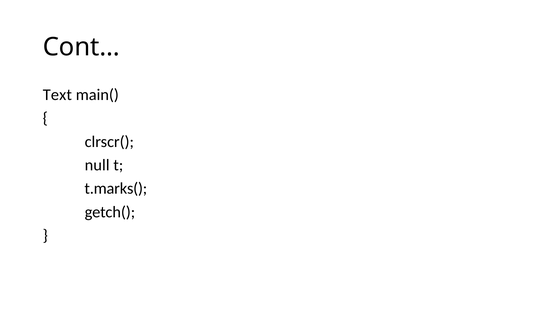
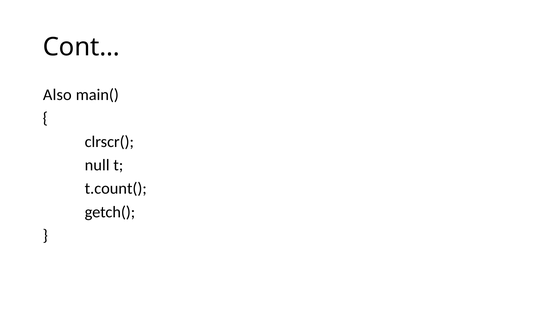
Text: Text -> Also
t.marks(: t.marks( -> t.count(
